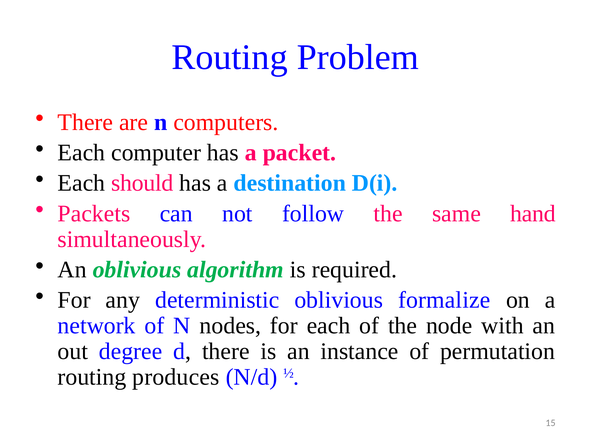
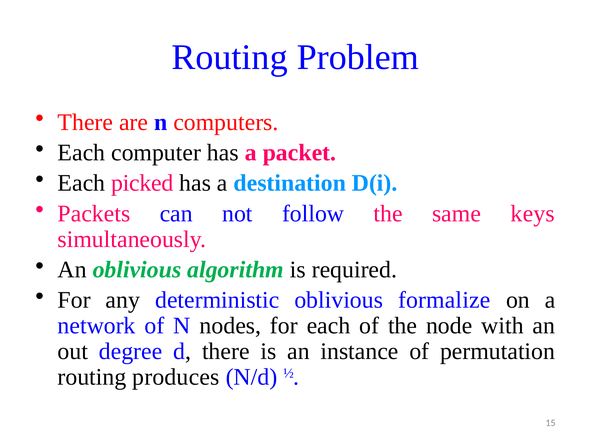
should: should -> picked
hand: hand -> keys
